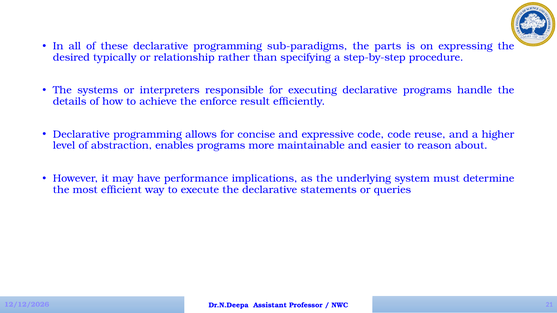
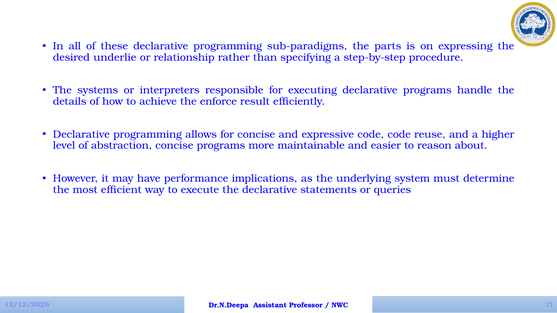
typically: typically -> underlie
abstraction enables: enables -> concise
